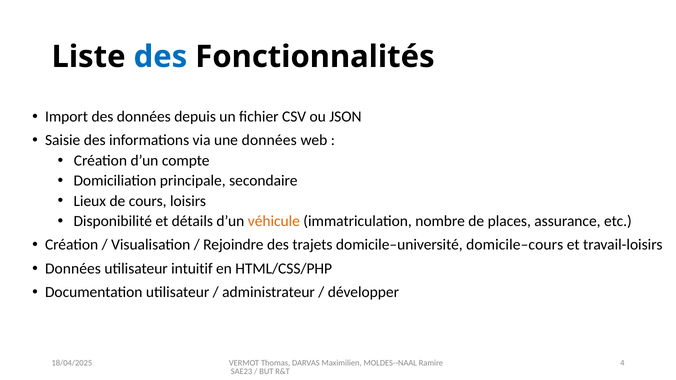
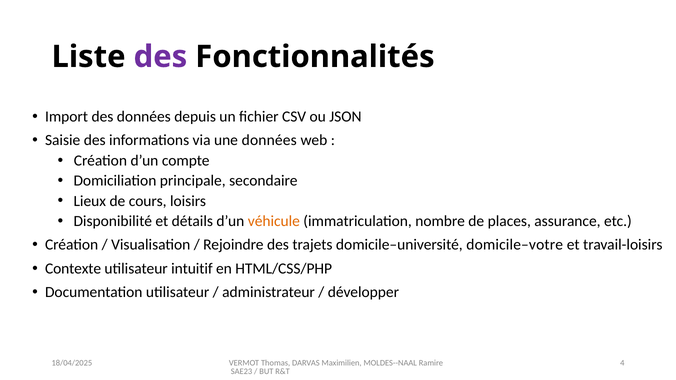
des at (160, 57) colour: blue -> purple
domicile–cours: domicile–cours -> domicile–votre
Données at (73, 269): Données -> Contexte
